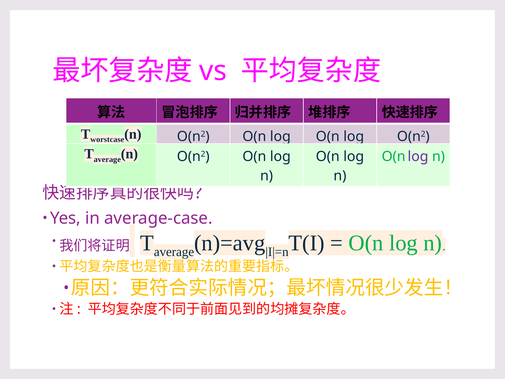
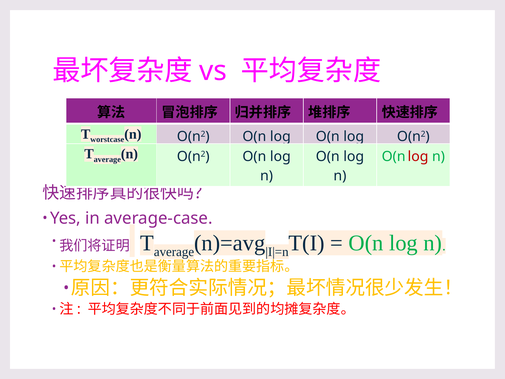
log at (418, 156) colour: purple -> red
